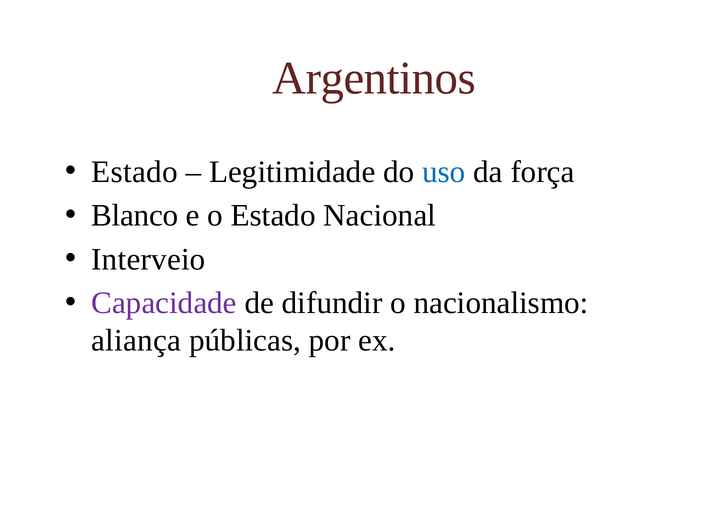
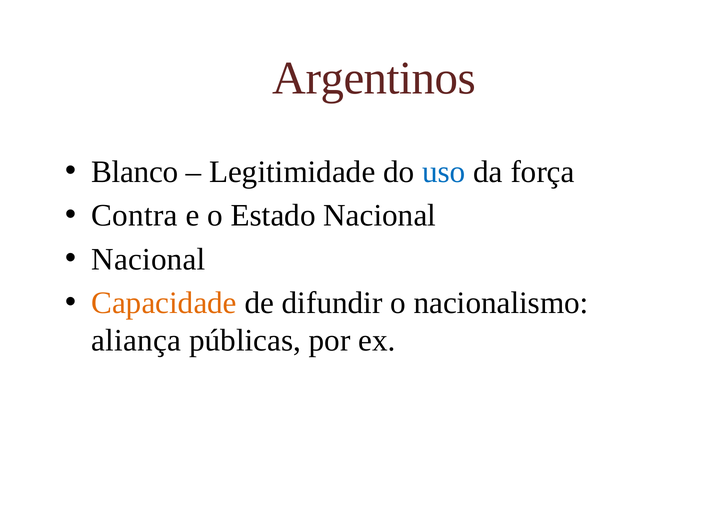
Estado at (134, 172): Estado -> Blanco
Blanco: Blanco -> Contra
Interveio at (148, 259): Interveio -> Nacional
Capacidade colour: purple -> orange
